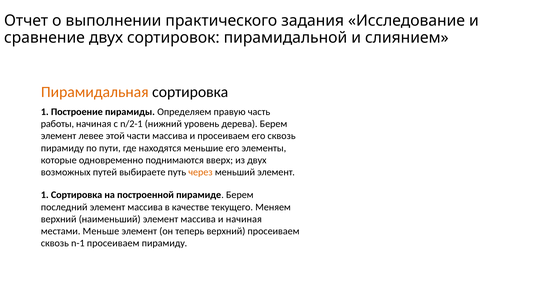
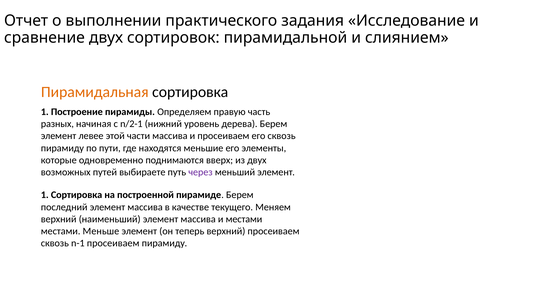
работы: работы -> разных
через colour: orange -> purple
и начиная: начиная -> местами
